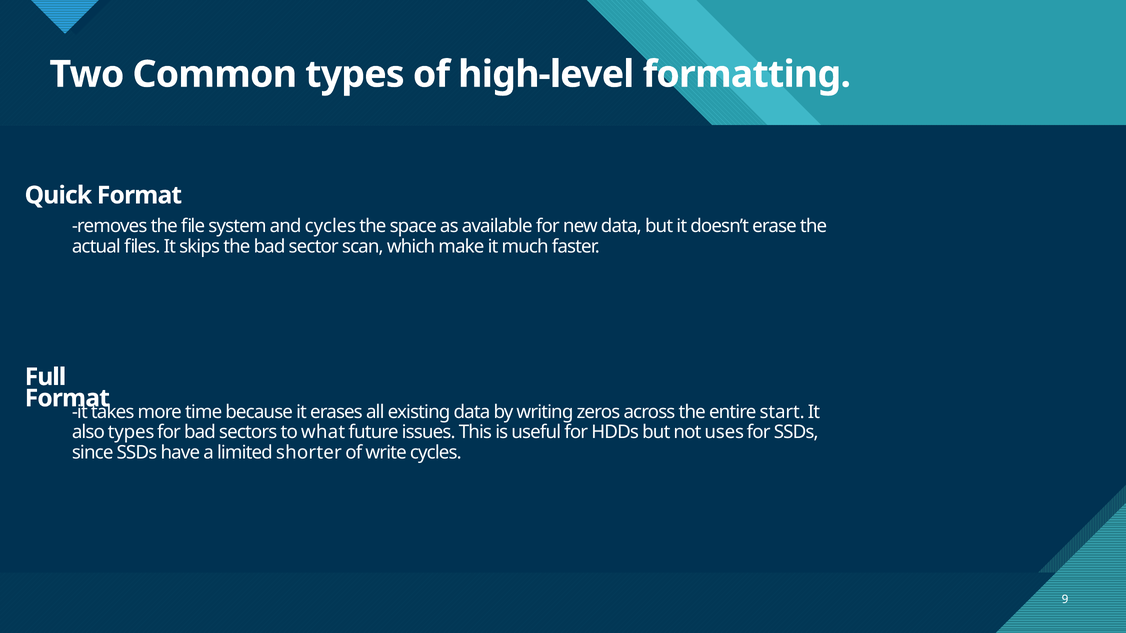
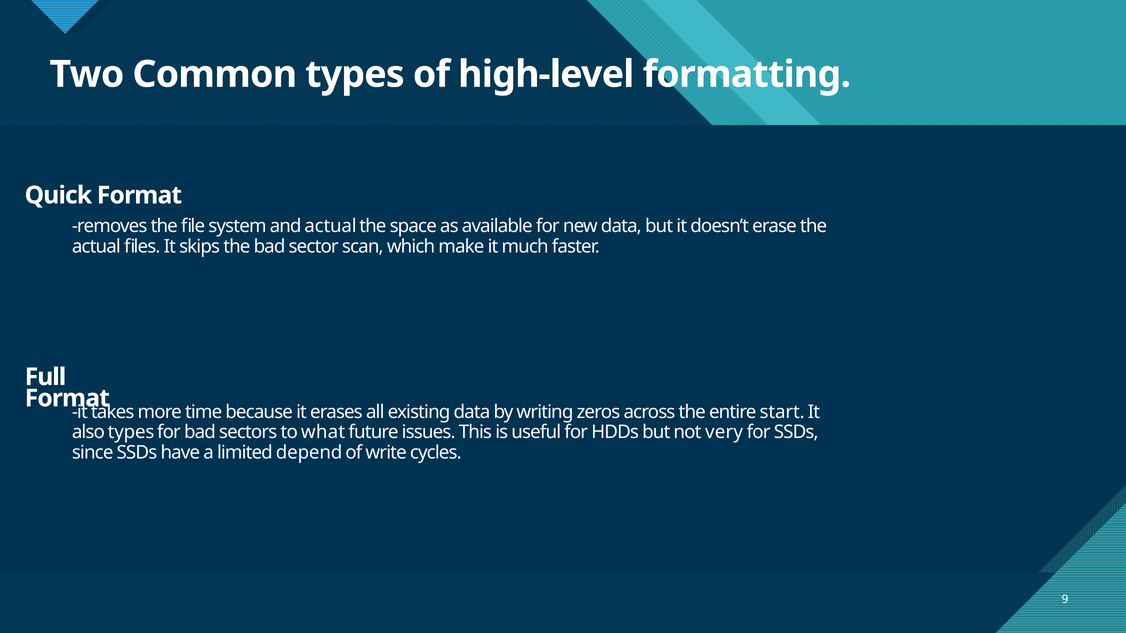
and cycles: cycles -> actual
uses: uses -> very
shorter: shorter -> depend
